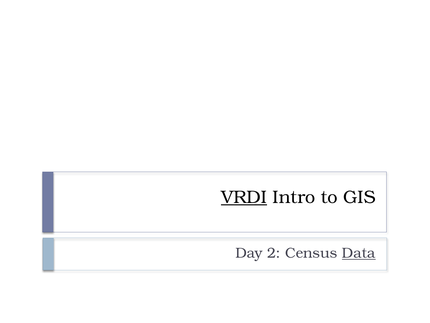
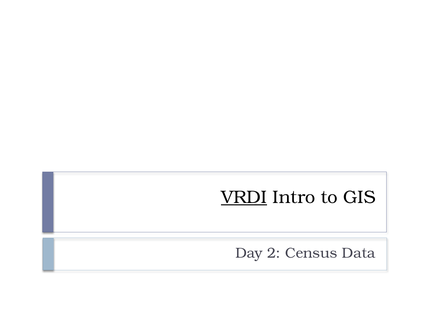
Data underline: present -> none
